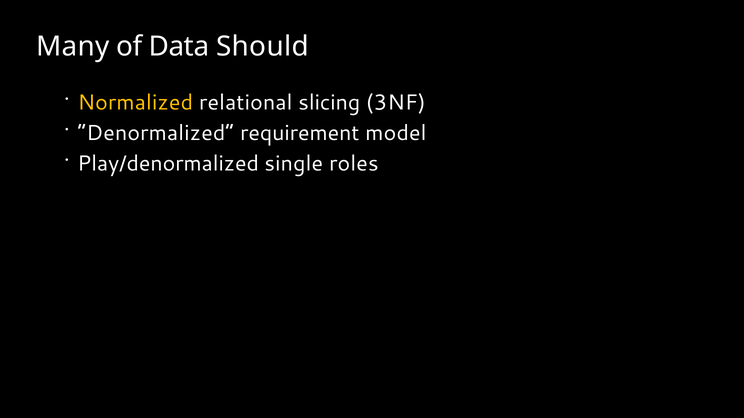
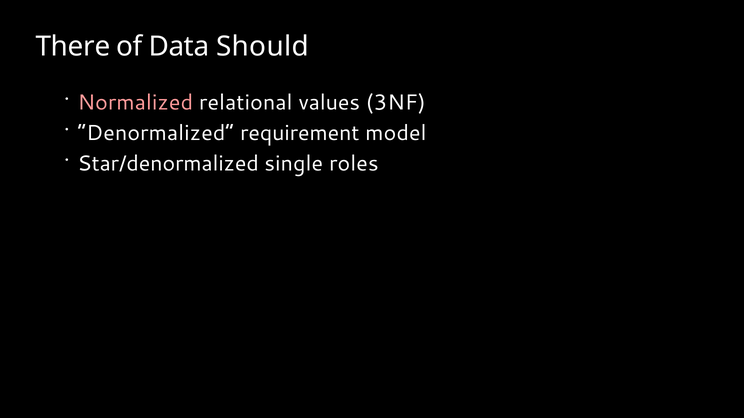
Many: Many -> There
Normalized colour: yellow -> pink
slicing: slicing -> values
Play/denormalized: Play/denormalized -> Star/denormalized
